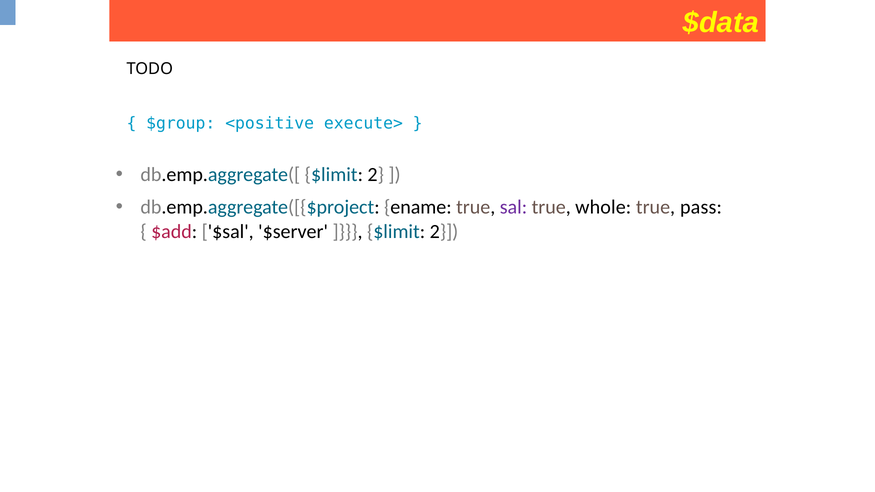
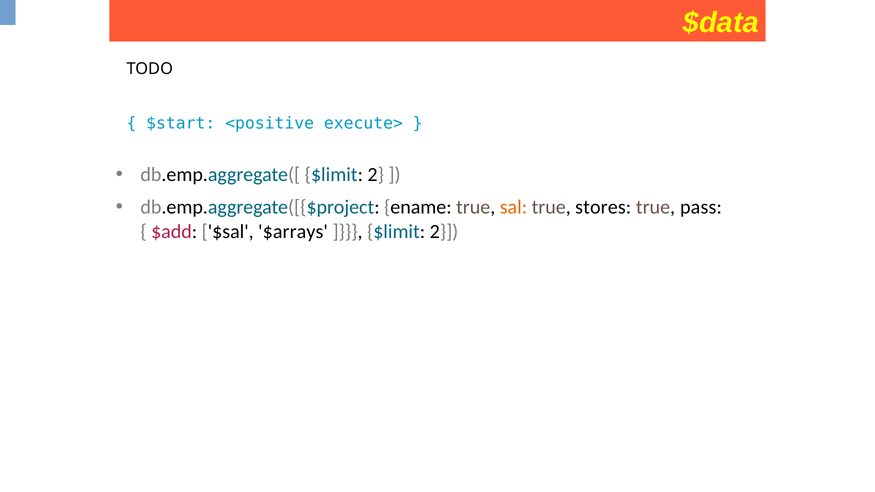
$group: $group -> $start
sal colour: purple -> orange
whole: whole -> stores
$server: $server -> $arrays
